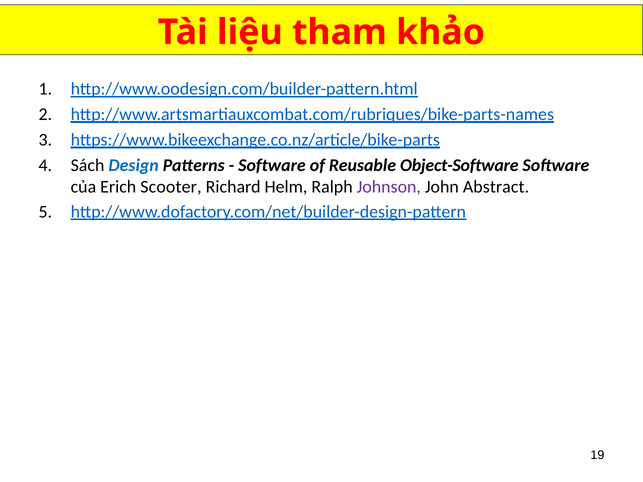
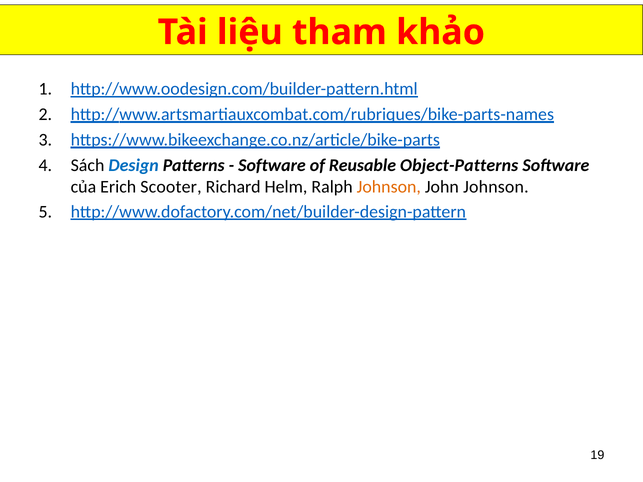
Object-Software: Object-Software -> Object-Patterns
Johnson at (389, 187) colour: purple -> orange
John Abstract: Abstract -> Johnson
